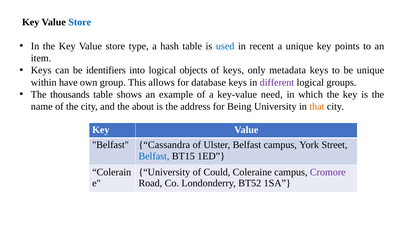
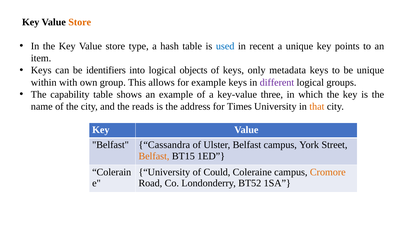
Store at (80, 22) colour: blue -> orange
have: have -> with
for database: database -> example
thousands: thousands -> capability
need: need -> three
about: about -> reads
Being: Being -> Times
Belfast at (154, 156) colour: blue -> orange
Cromore colour: purple -> orange
